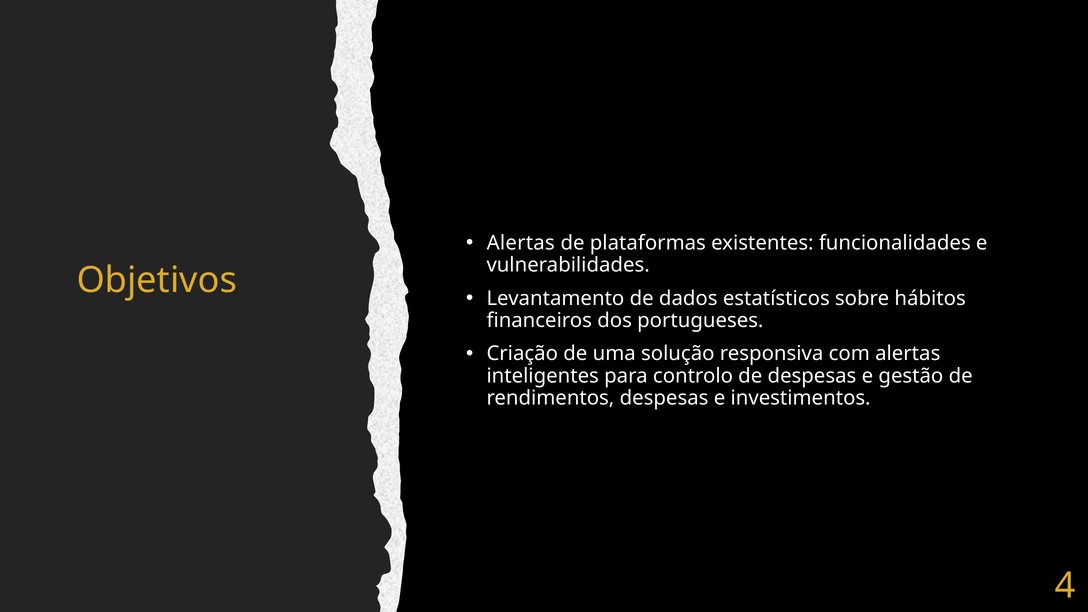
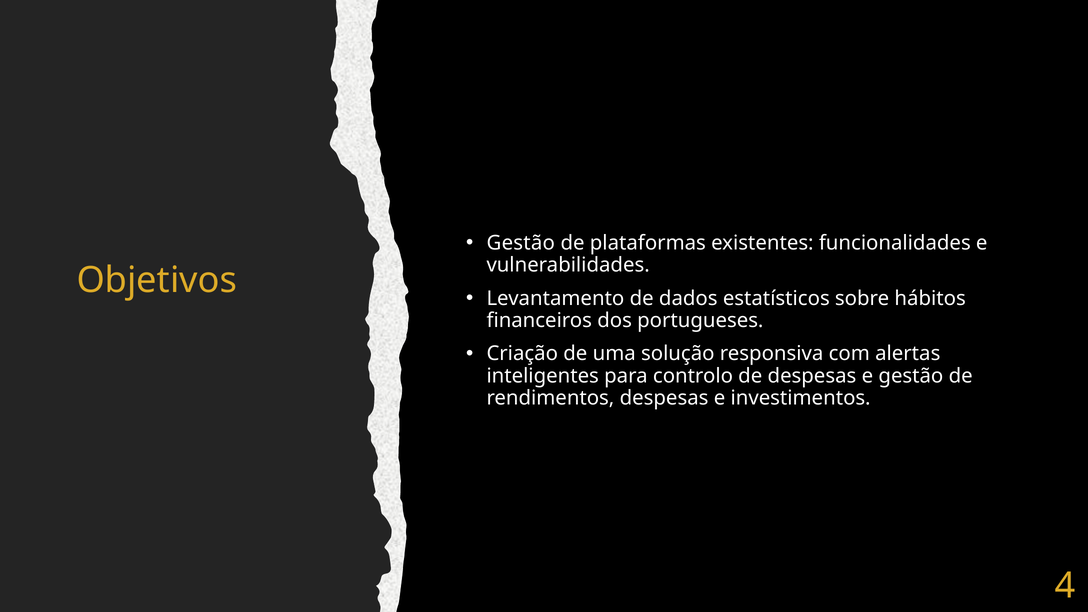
Alertas at (521, 243): Alertas -> Gestão
